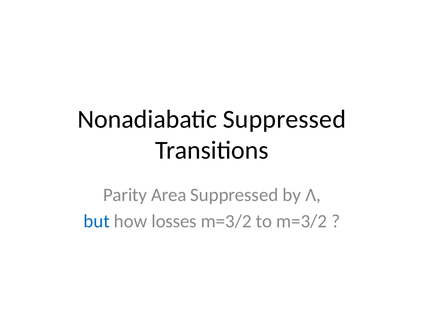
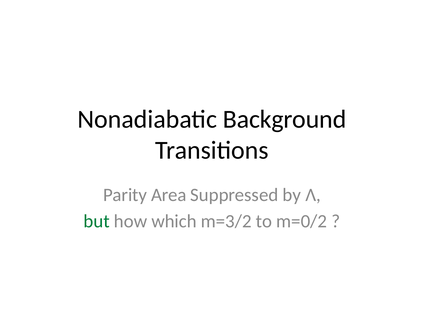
Nonadiabatic Suppressed: Suppressed -> Background
but colour: blue -> green
losses: losses -> which
to m=3/2: m=3/2 -> m=0/2
